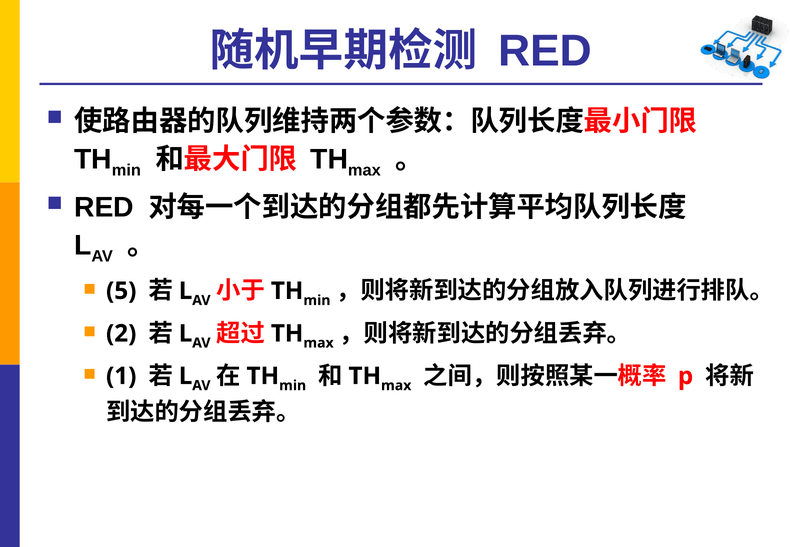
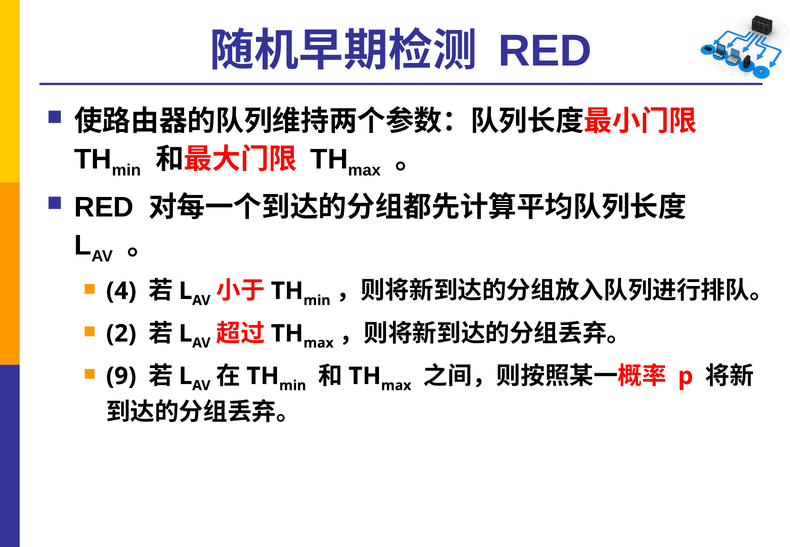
5: 5 -> 4
1: 1 -> 9
